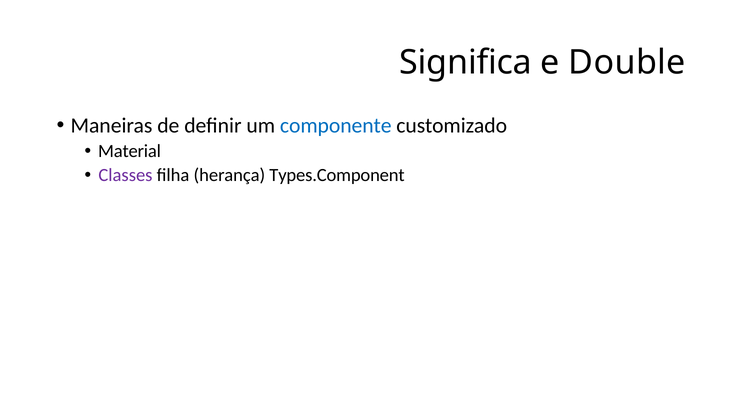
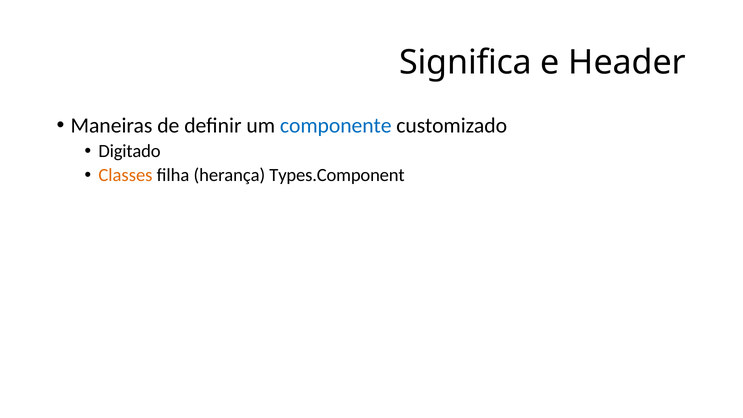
Double: Double -> Header
Material: Material -> Digitado
Classes colour: purple -> orange
